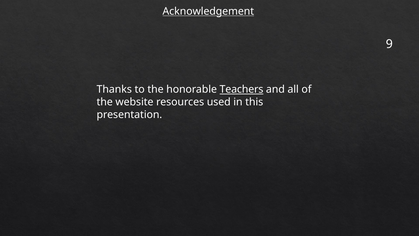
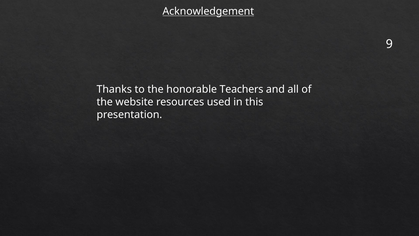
Teachers underline: present -> none
